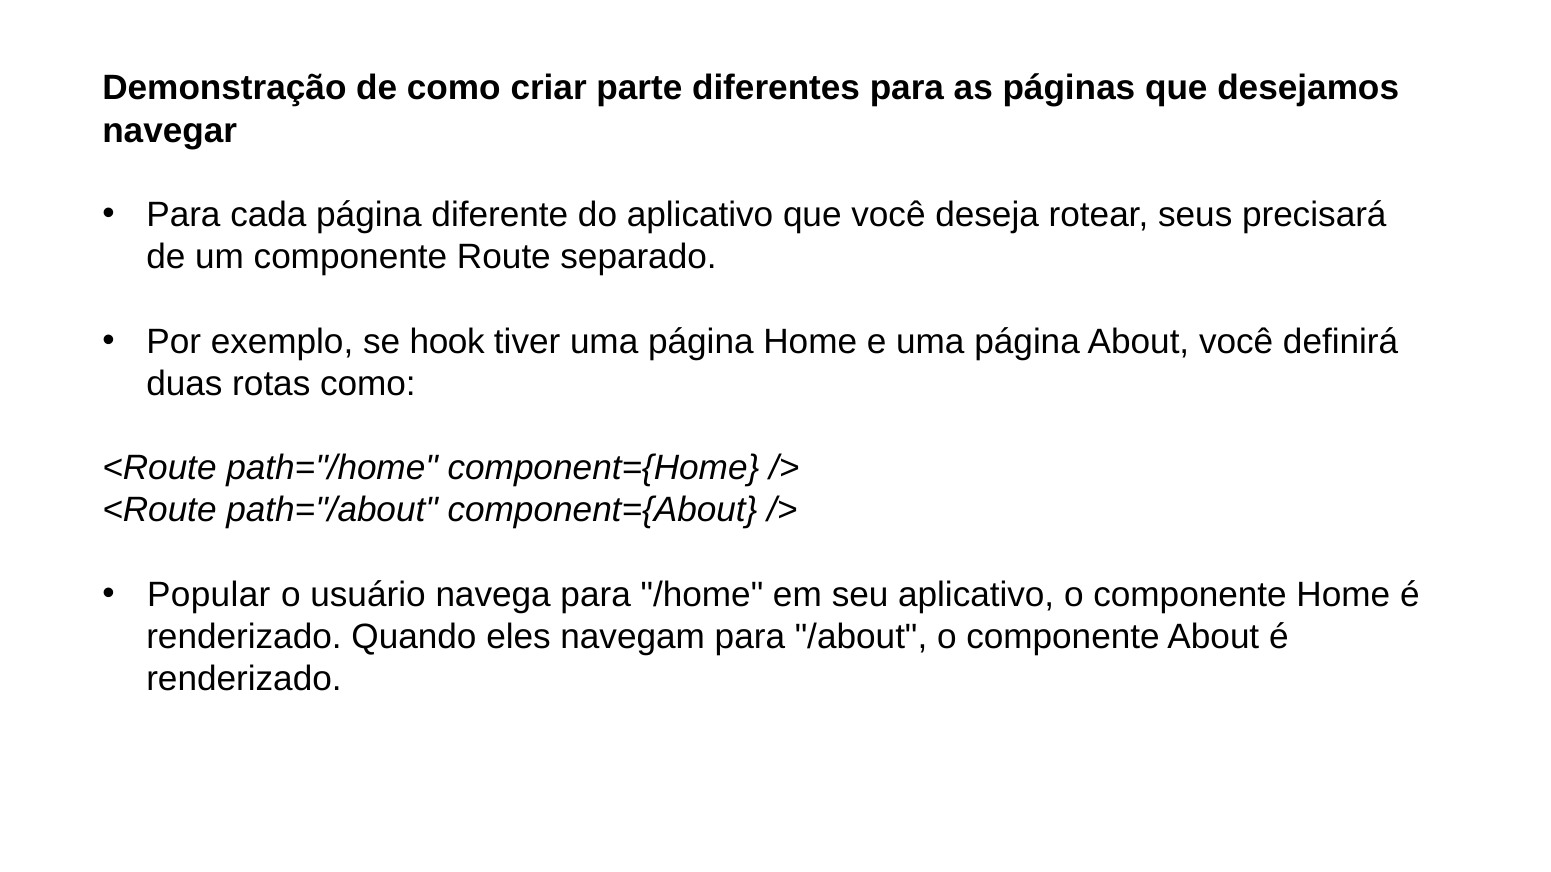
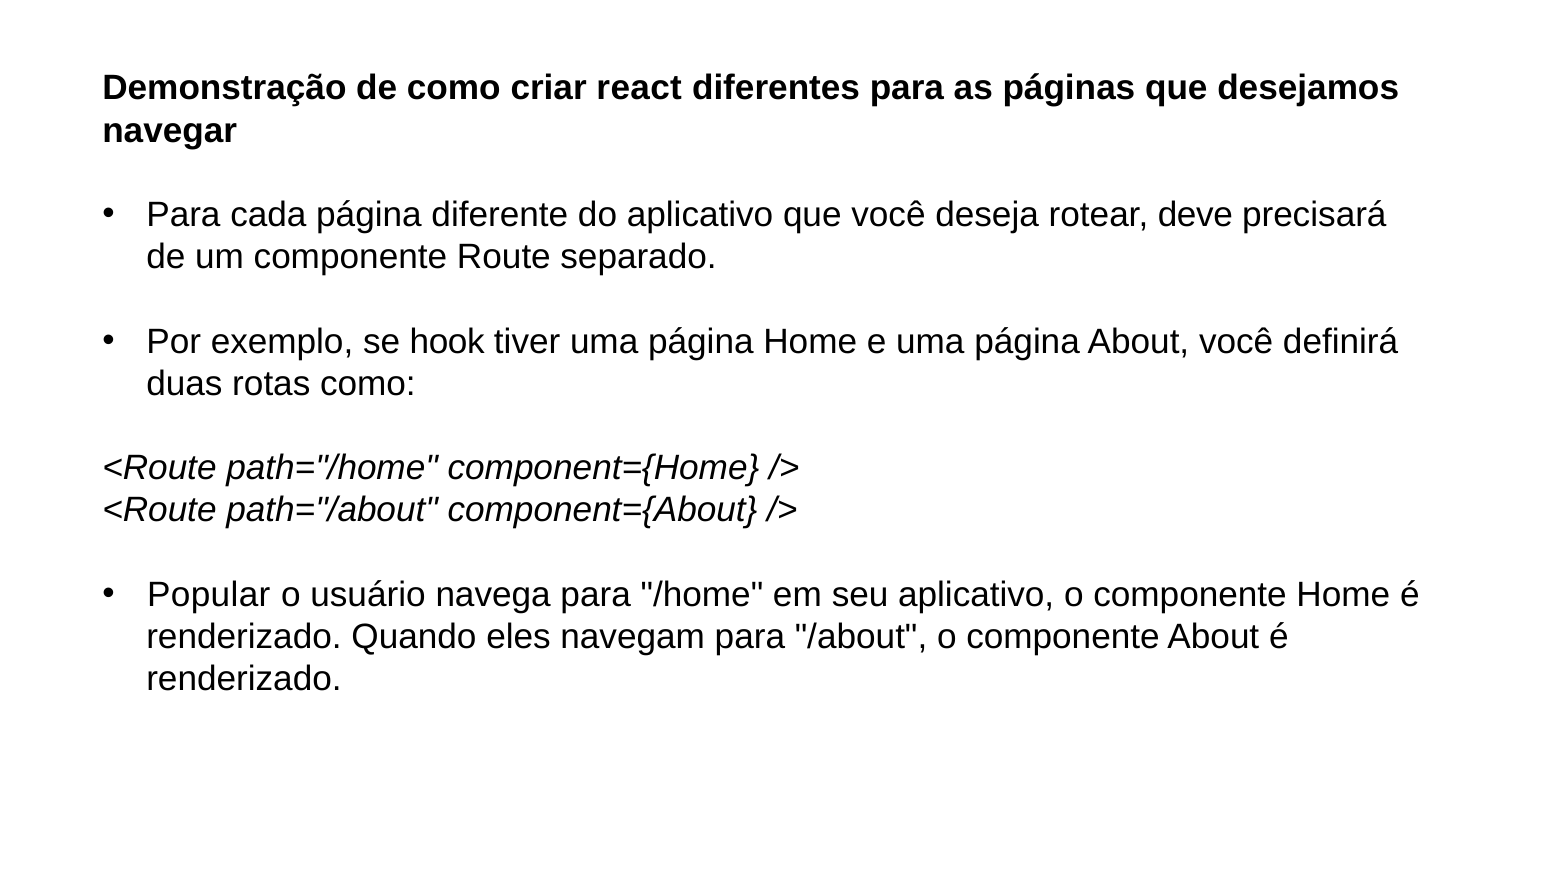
parte: parte -> react
seus: seus -> deve
